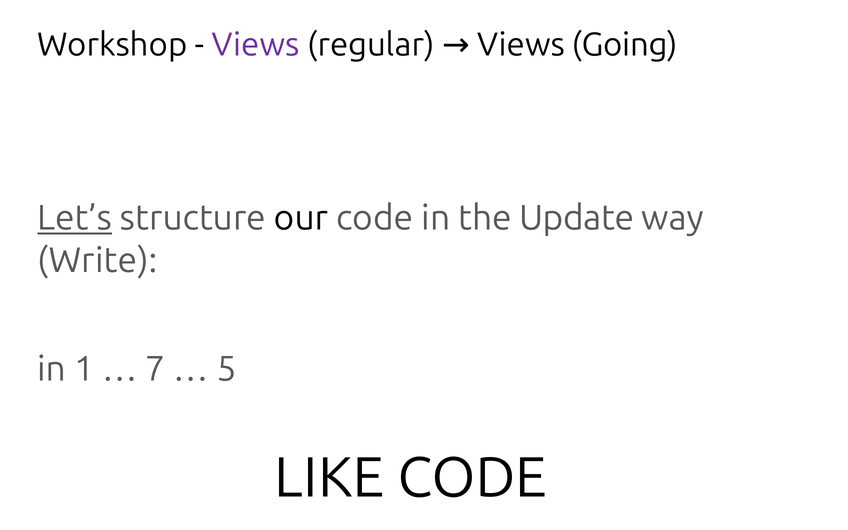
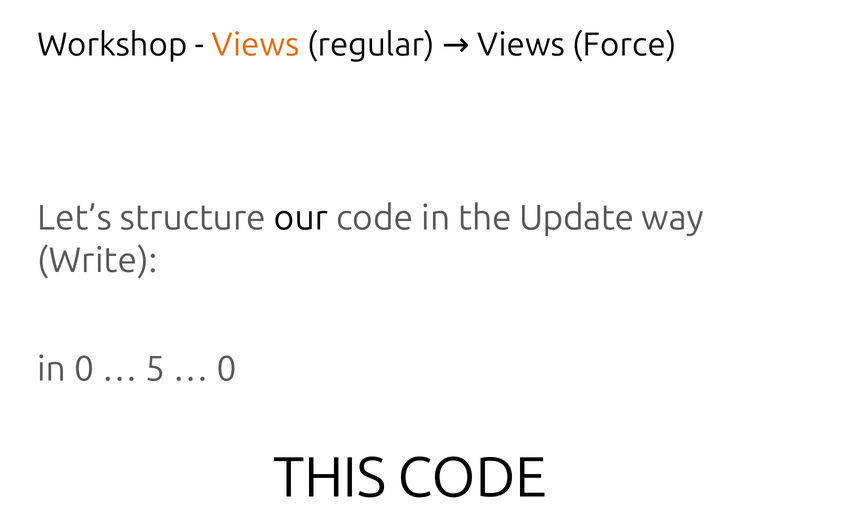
Views at (256, 45) colour: purple -> orange
Going: Going -> Force
Let’s underline: present -> none
in 1: 1 -> 0
7: 7 -> 5
5 at (227, 369): 5 -> 0
LIKE: LIKE -> THIS
